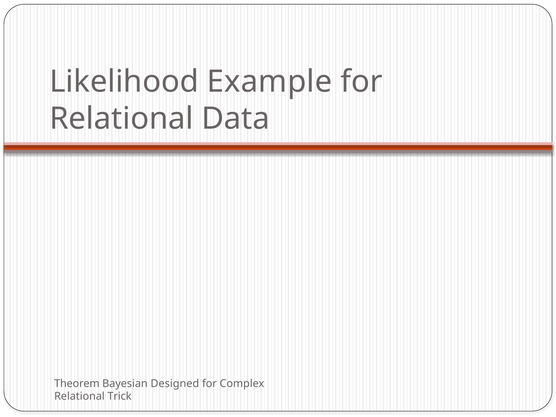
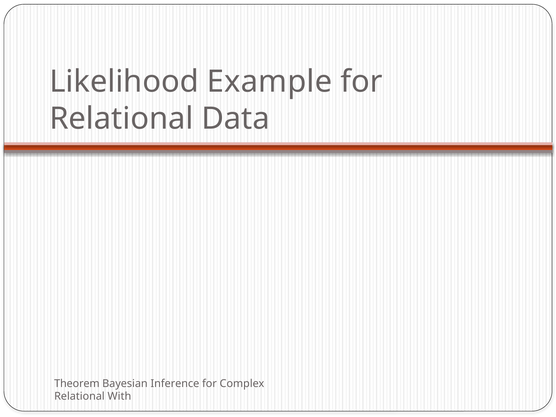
Designed: Designed -> Inference
Trick: Trick -> With
